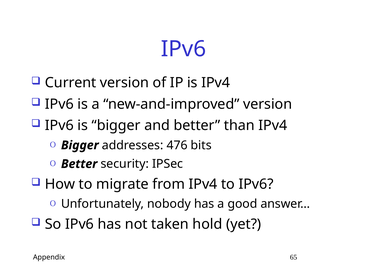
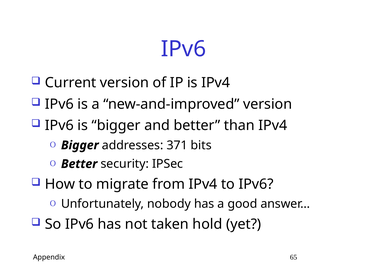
476: 476 -> 371
